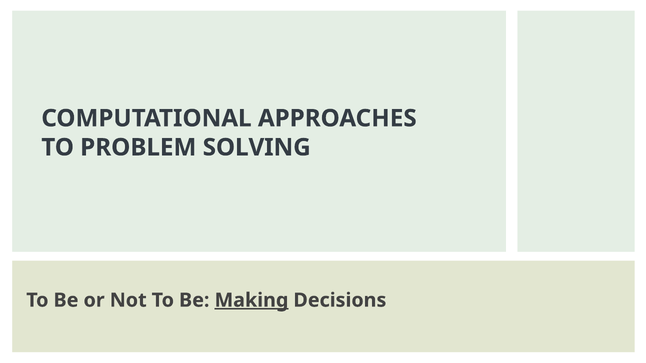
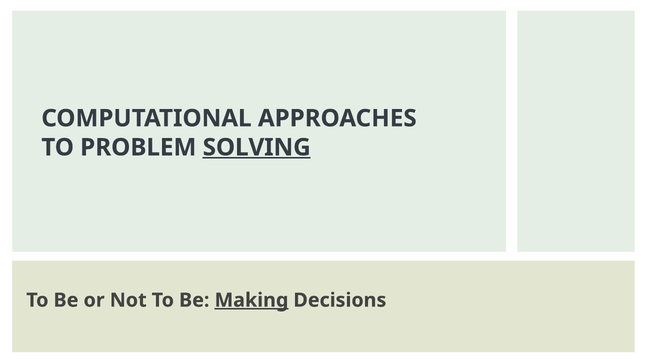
SOLVING underline: none -> present
